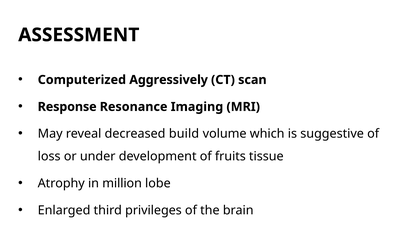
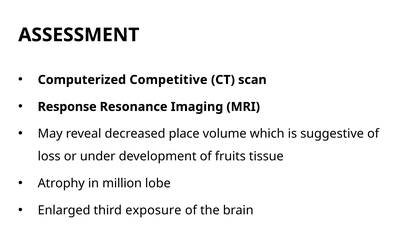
Aggressively: Aggressively -> Competitive
build: build -> place
privileges: privileges -> exposure
